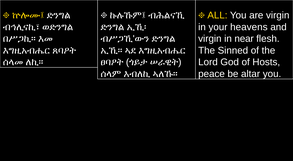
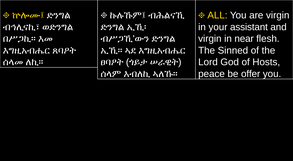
heavens: heavens -> assistant
altar: altar -> offer
